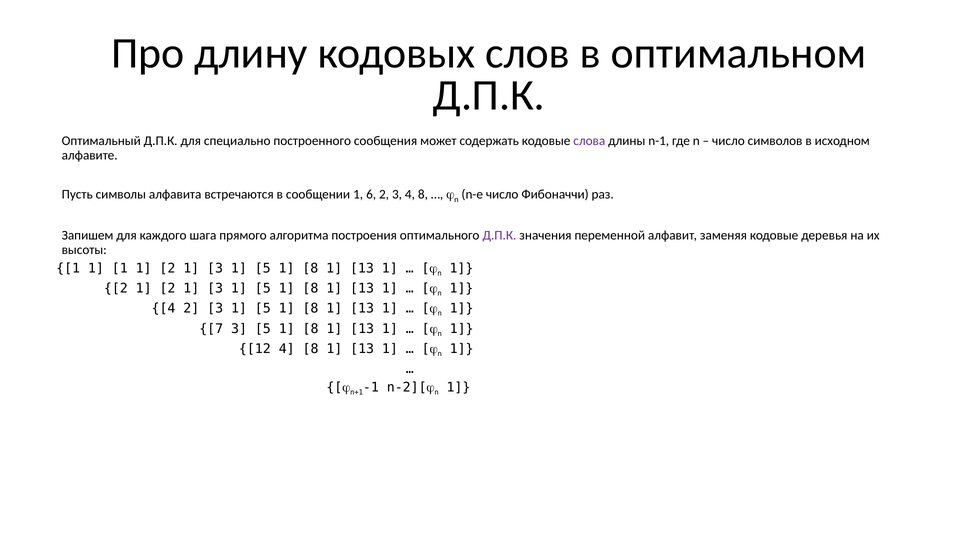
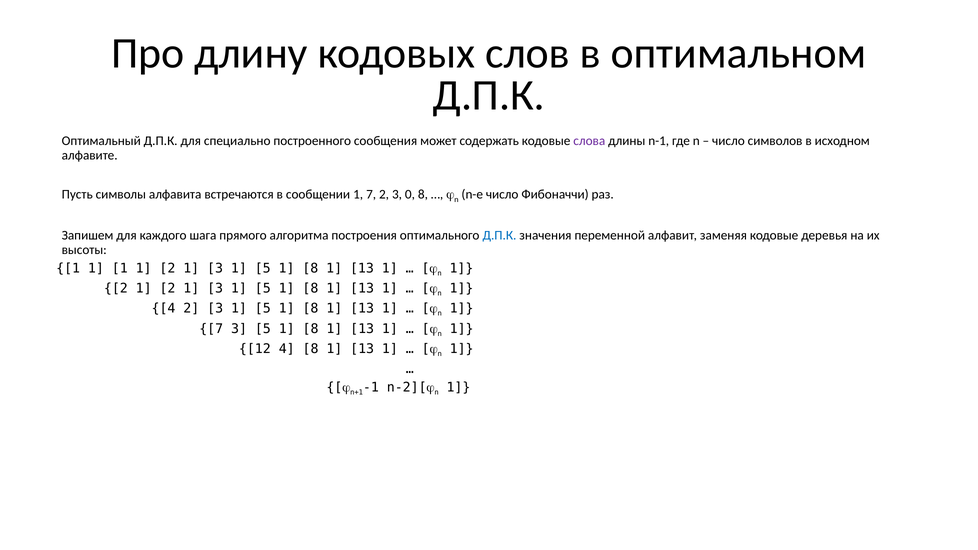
сообщении 1 6: 6 -> 7
3 4: 4 -> 0
Д.П.К at (499, 235) colour: purple -> blue
